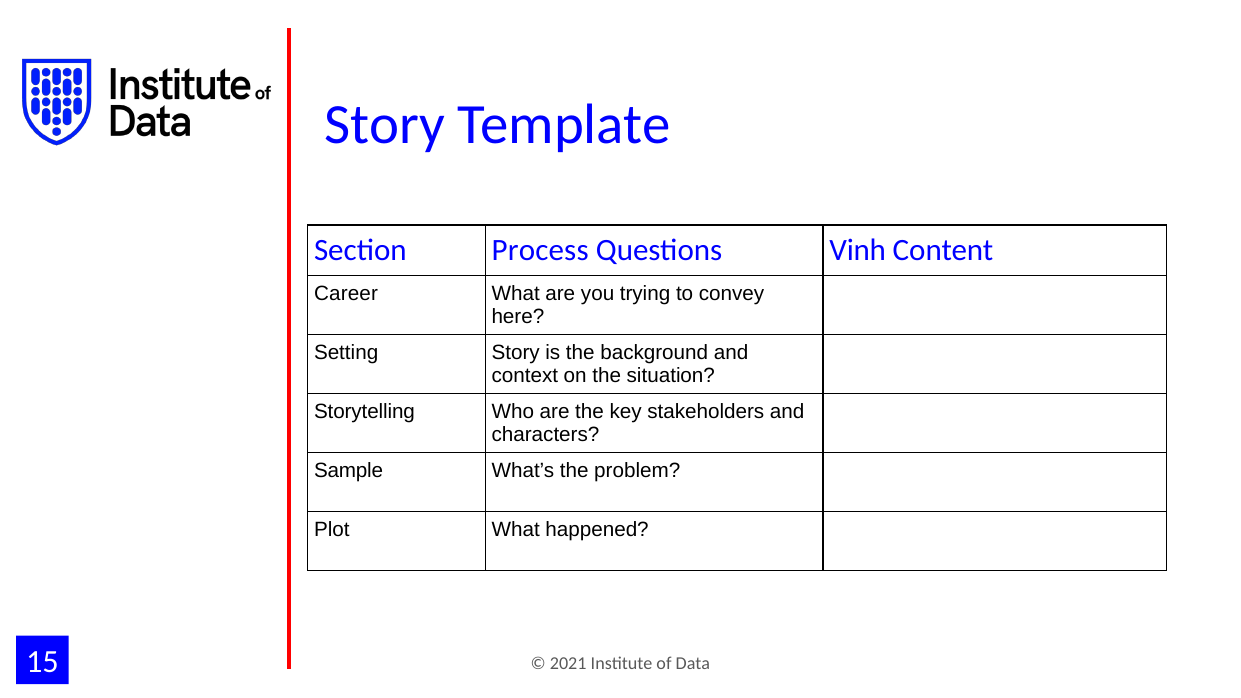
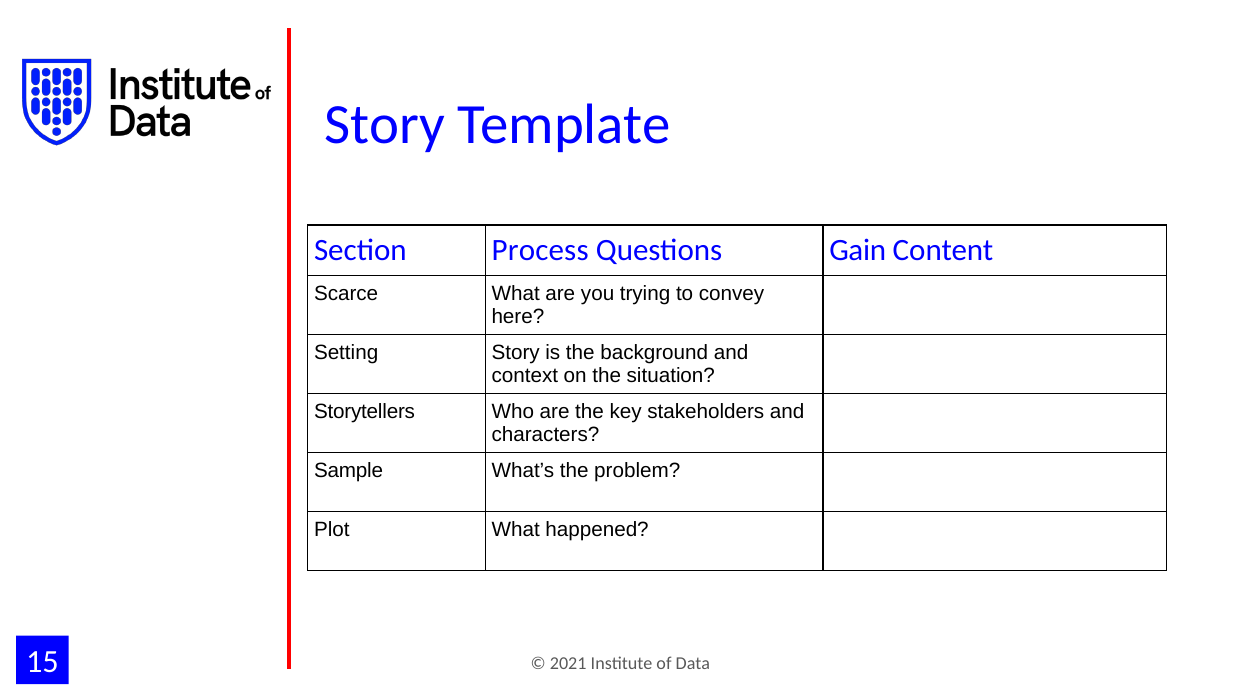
Vinh: Vinh -> Gain
Career: Career -> Scarce
Storytelling: Storytelling -> Storytellers
